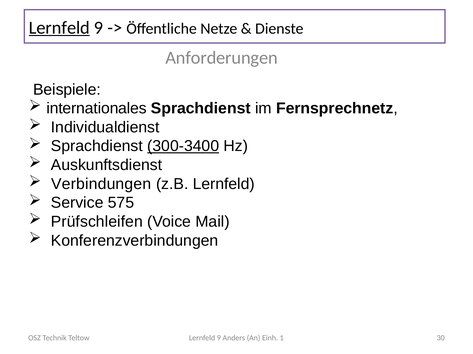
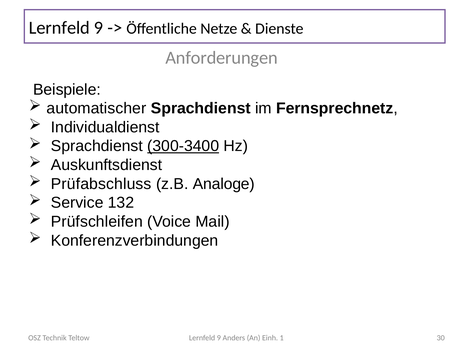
Lernfeld at (59, 28) underline: present -> none
internationales: internationales -> automatischer
Verbindungen: Verbindungen -> Prüfabschluss
z.B Lernfeld: Lernfeld -> Analoge
575: 575 -> 132
